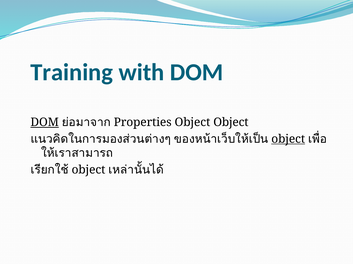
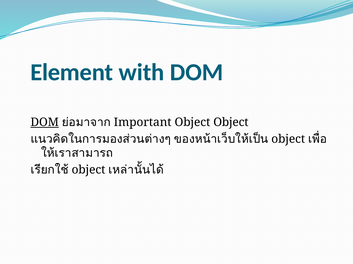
Training: Training -> Element
Properties: Properties -> Important
object at (288, 139) underline: present -> none
